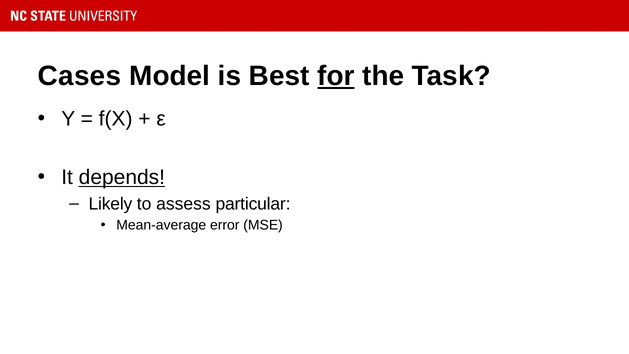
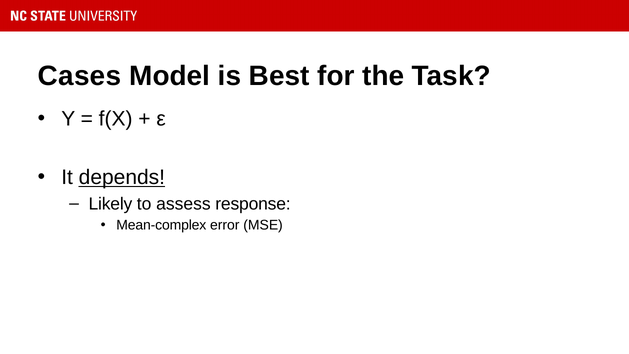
for underline: present -> none
particular: particular -> response
Mean-average: Mean-average -> Mean-complex
